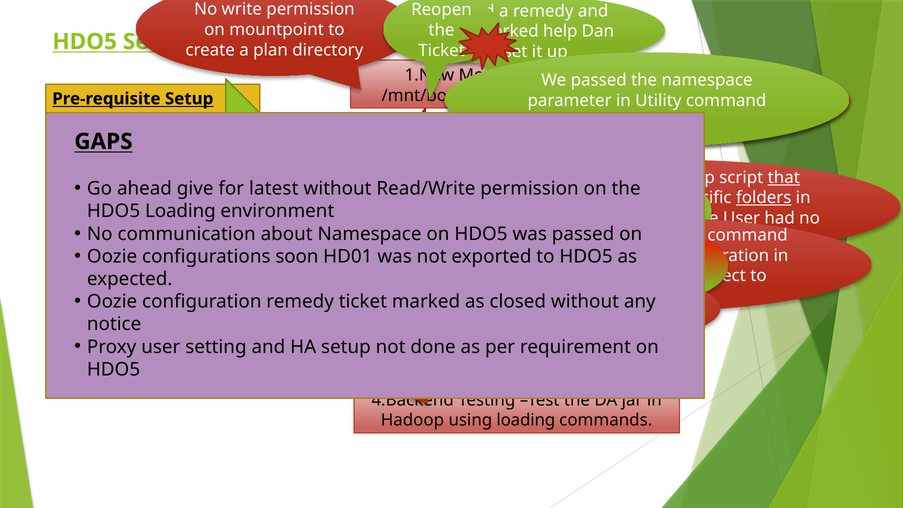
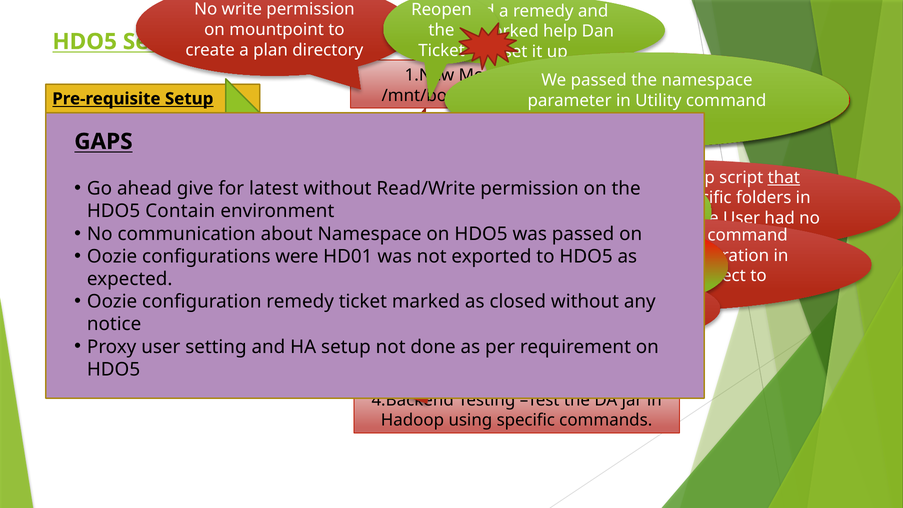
folders underline: present -> none
HDO5 Loading: Loading -> Contain
soon: soon -> were
using loading: loading -> specific
